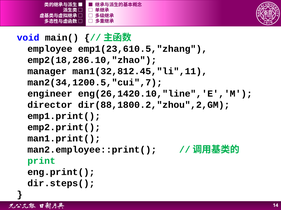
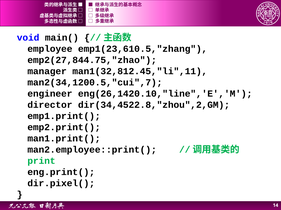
emp2(18,286.10,"zhao: emp2(18,286.10,"zhao -> emp2(27,844.75,"zhao
dir(88,1800.2,"zhou",2,GM: dir(88,1800.2,"zhou",2,GM -> dir(34,4522.8,"zhou",2,GM
dir.steps(: dir.steps( -> dir.pixel(
